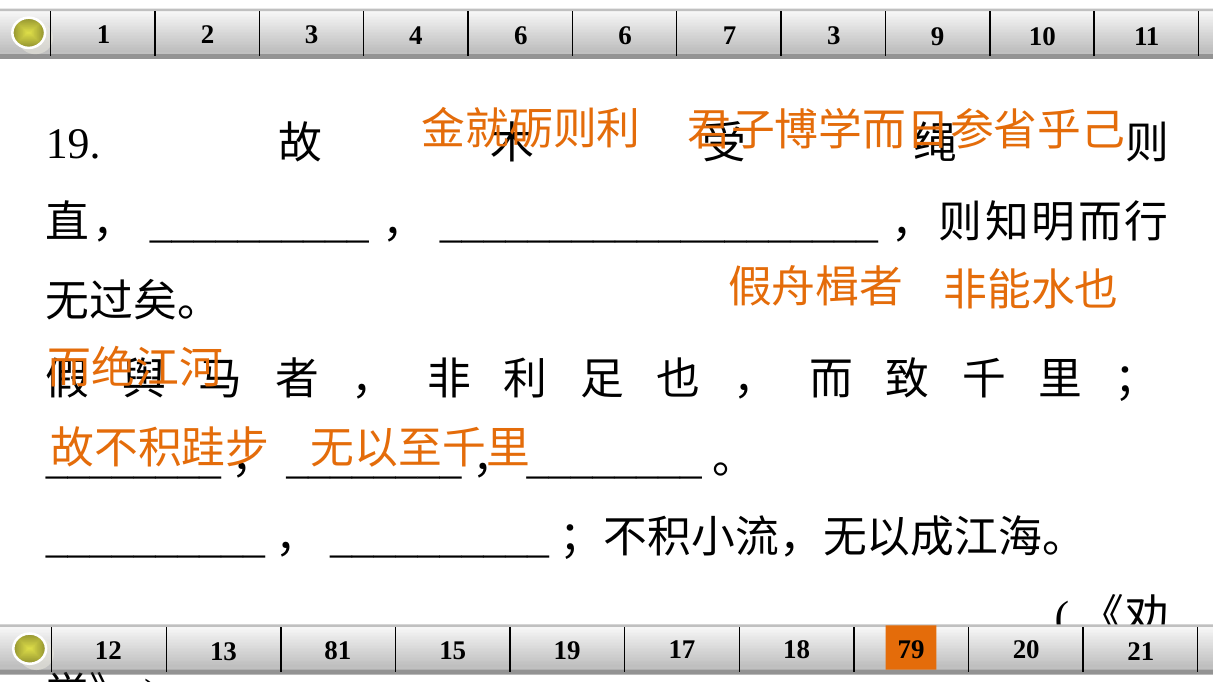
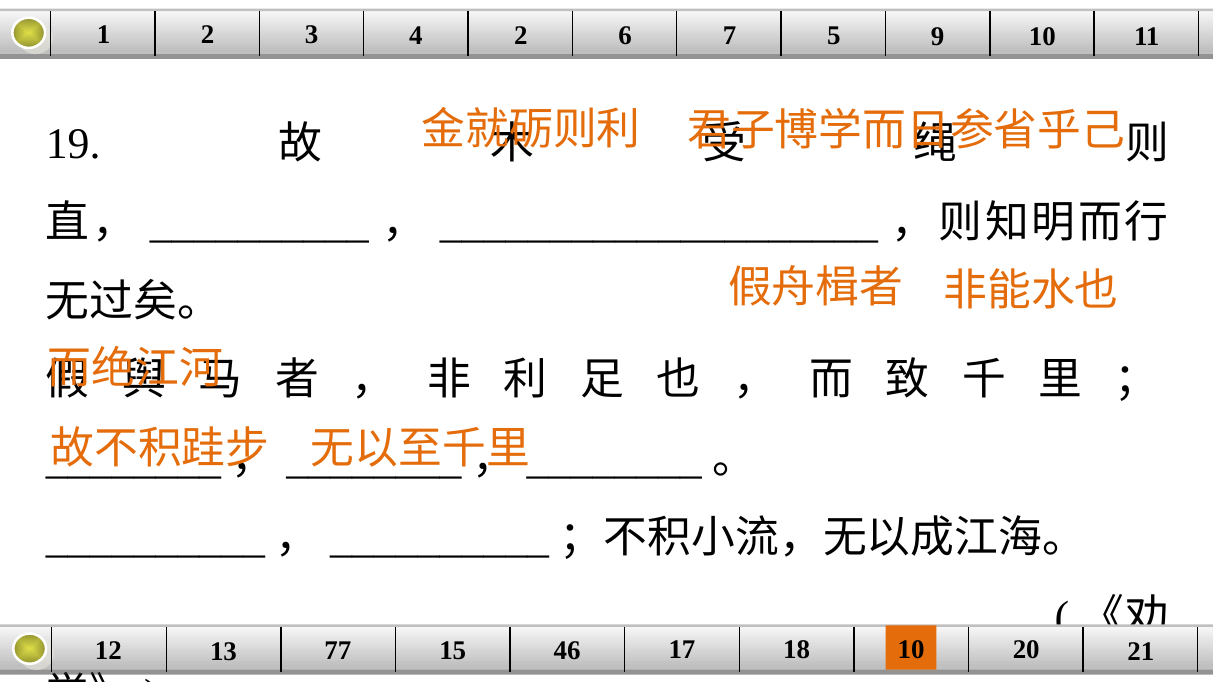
4 6: 6 -> 2
7 3: 3 -> 5
81: 81 -> 77
15 19: 19 -> 46
18 79: 79 -> 10
